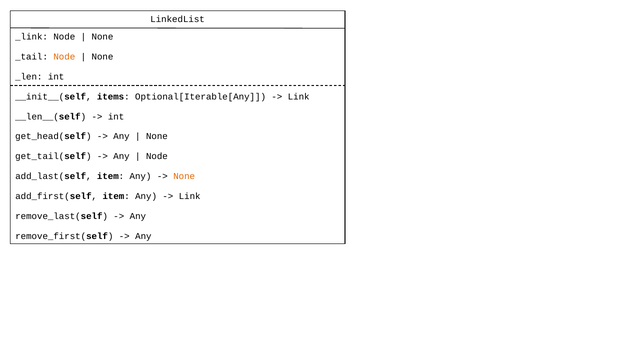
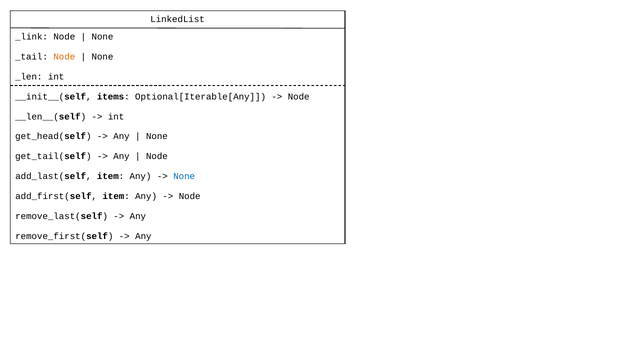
Link at (299, 97): Link -> Node
None at (184, 176) colour: orange -> blue
Link at (190, 196): Link -> Node
